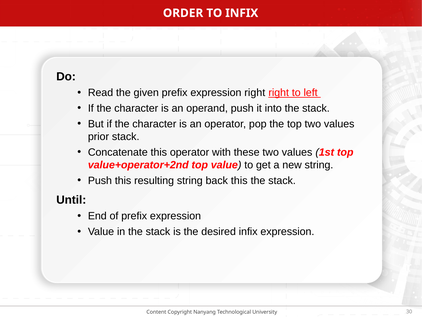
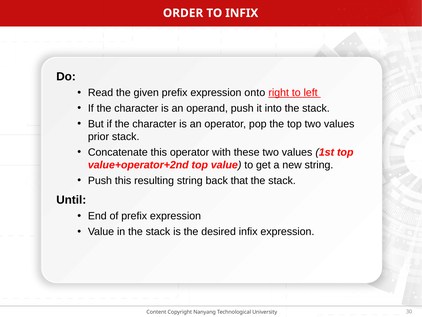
expression right: right -> onto
back this: this -> that
